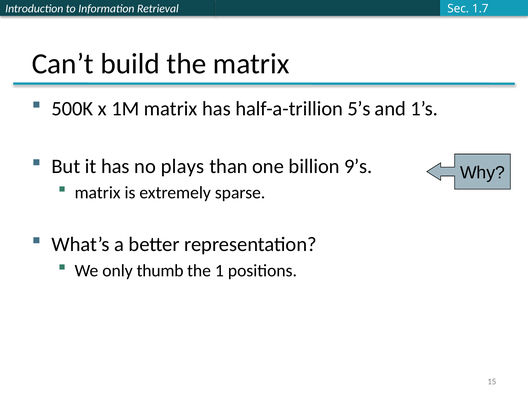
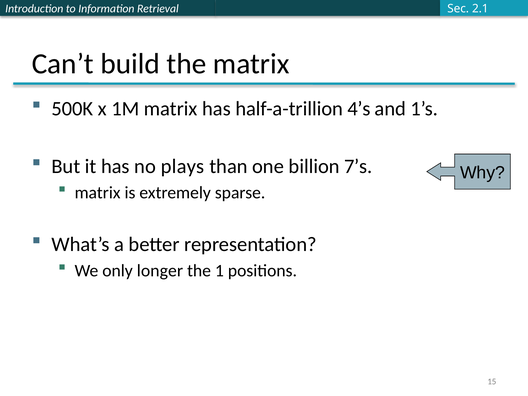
1.7: 1.7 -> 2.1
5’s: 5’s -> 4’s
9’s: 9’s -> 7’s
thumb: thumb -> longer
